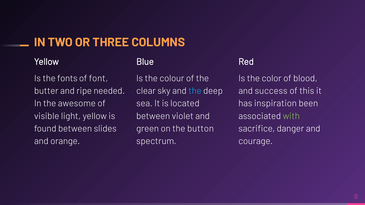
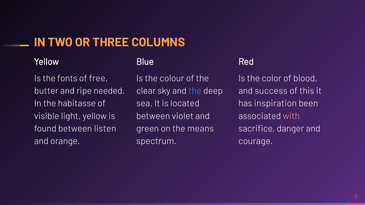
font: font -> free
awesome: awesome -> habitasse
with colour: light green -> pink
slides: slides -> listen
button: button -> means
